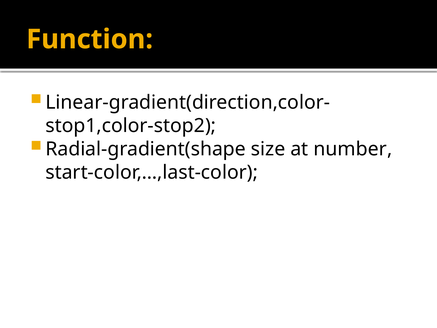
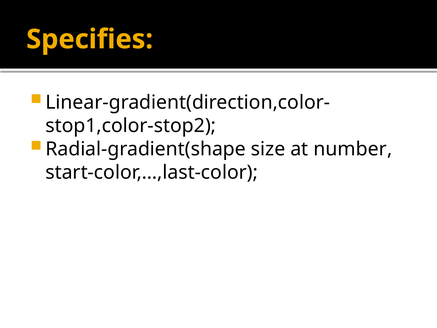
Function: Function -> Specifies
